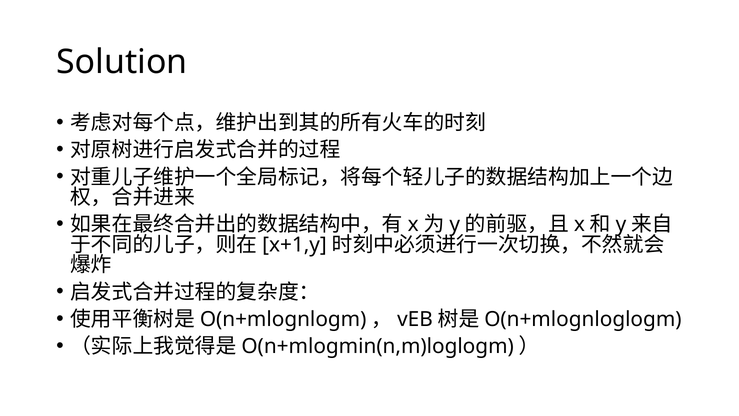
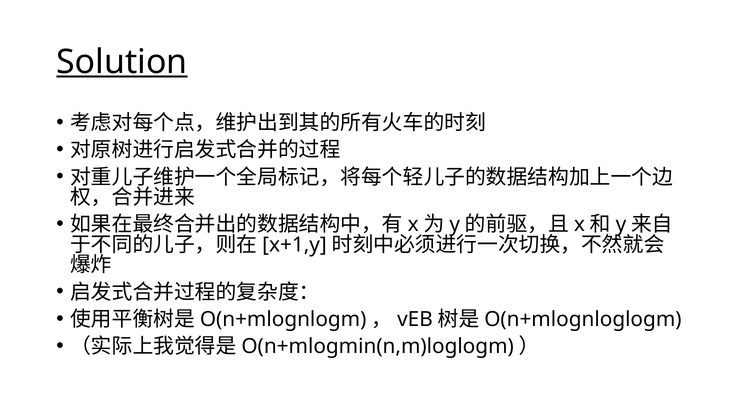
Solution underline: none -> present
